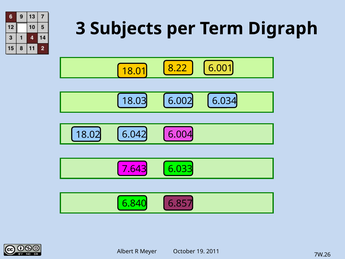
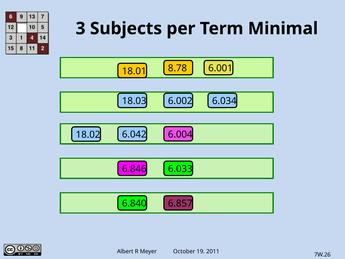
Digraph: Digraph -> Minimal
8.22: 8.22 -> 8.78
7.643: 7.643 -> 6.846
